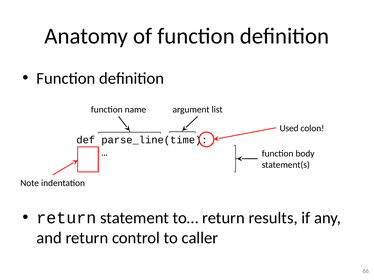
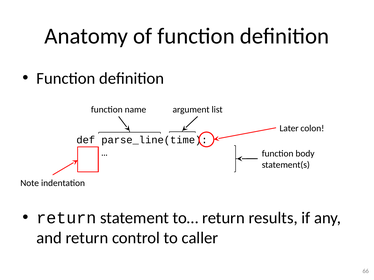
Used: Used -> Later
